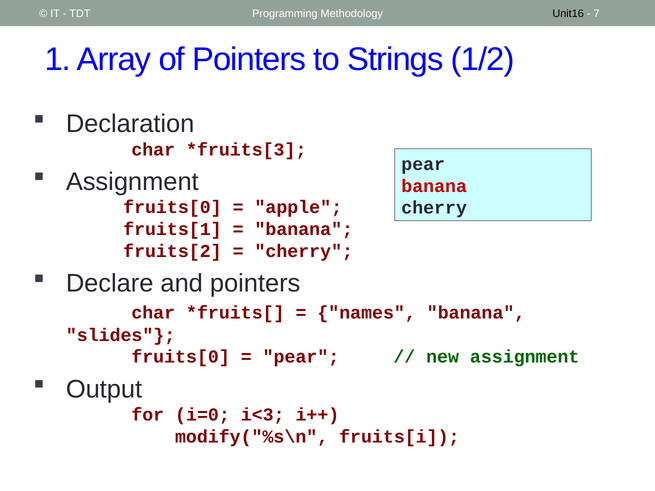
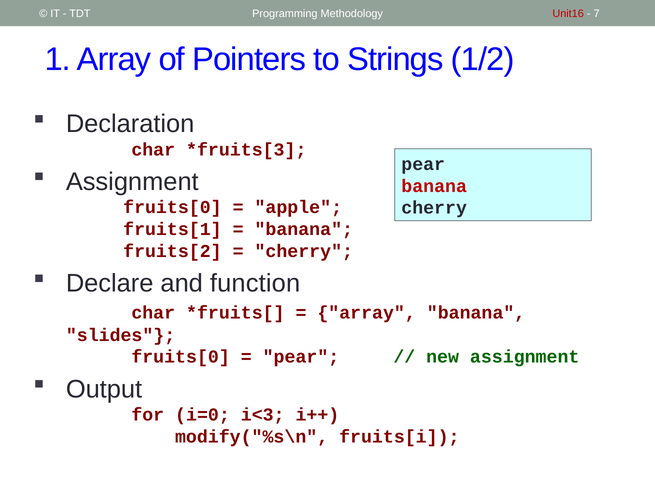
Unit16 colour: black -> red
and pointers: pointers -> function
names at (367, 313): names -> array
